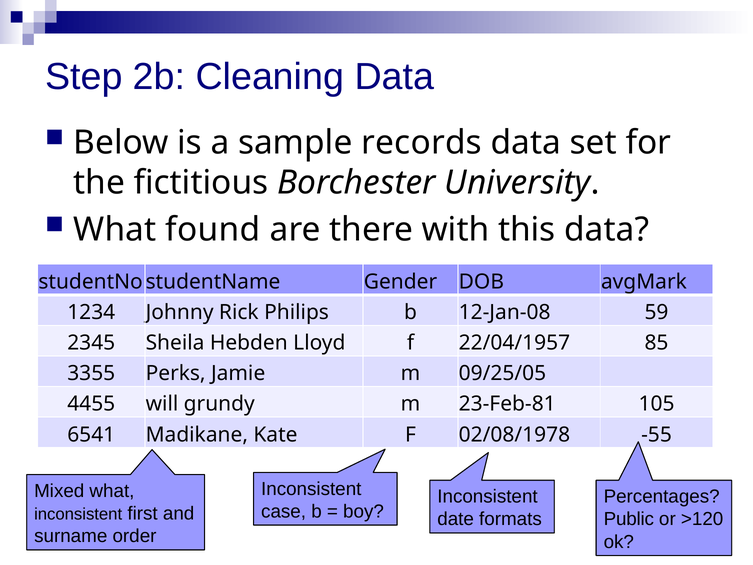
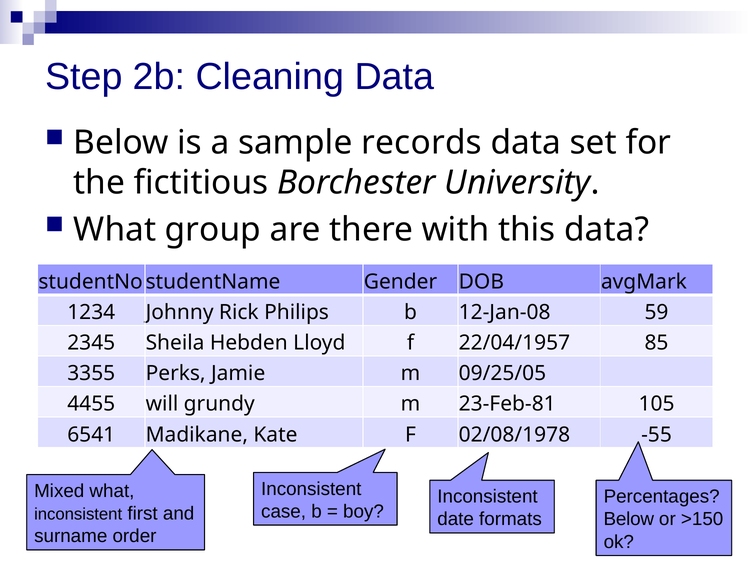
found: found -> group
Public at (629, 519): Public -> Below
>120: >120 -> >150
